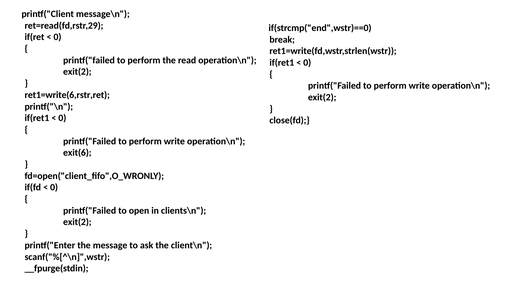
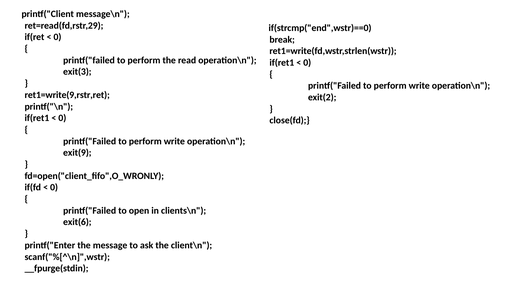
exit(2 at (77, 72): exit(2 -> exit(3
ret1=write(6,rstr,ret: ret1=write(6,rstr,ret -> ret1=write(9,rstr,ret
exit(6: exit(6 -> exit(9
exit(2 at (77, 222): exit(2 -> exit(6
